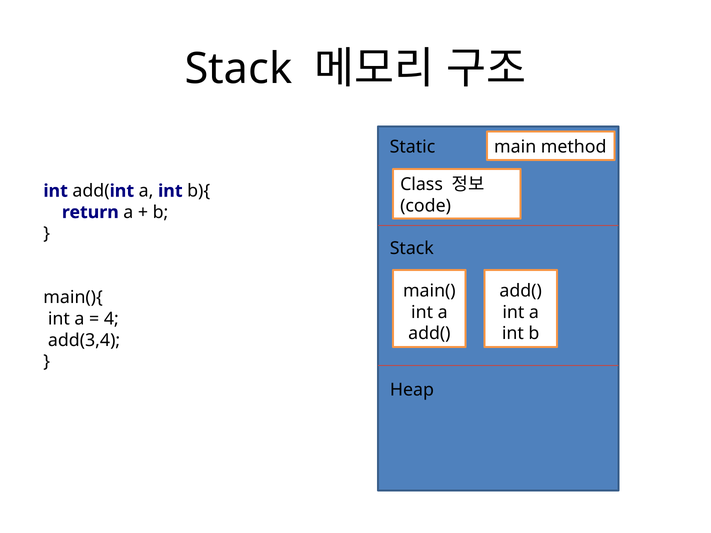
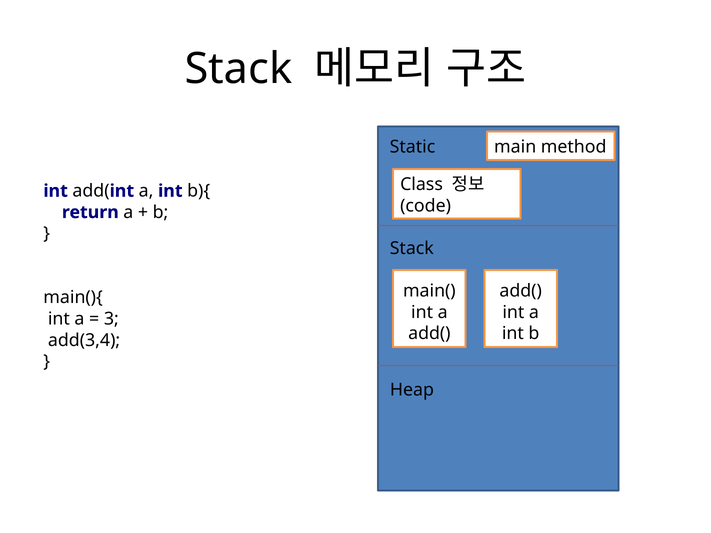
4: 4 -> 3
